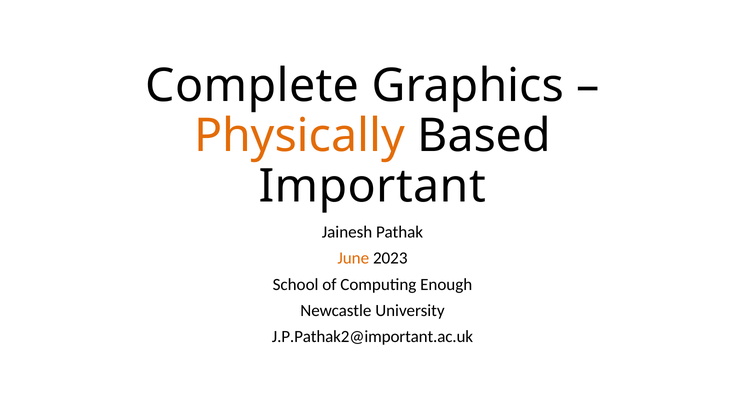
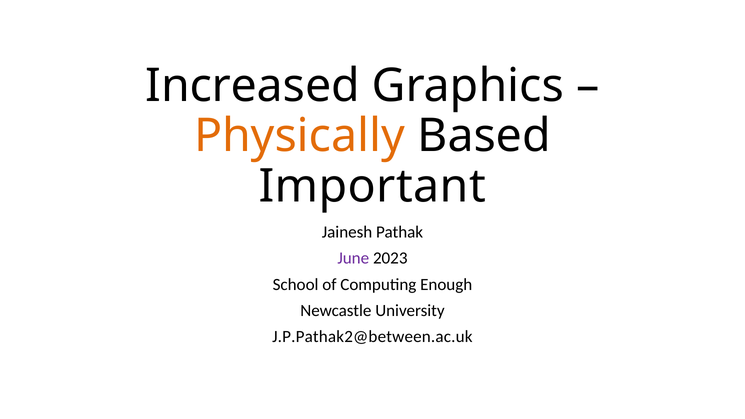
Complete: Complete -> Increased
June colour: orange -> purple
J.P.Pathak2@important.ac.uk: J.P.Pathak2@important.ac.uk -> J.P.Pathak2@between.ac.uk
